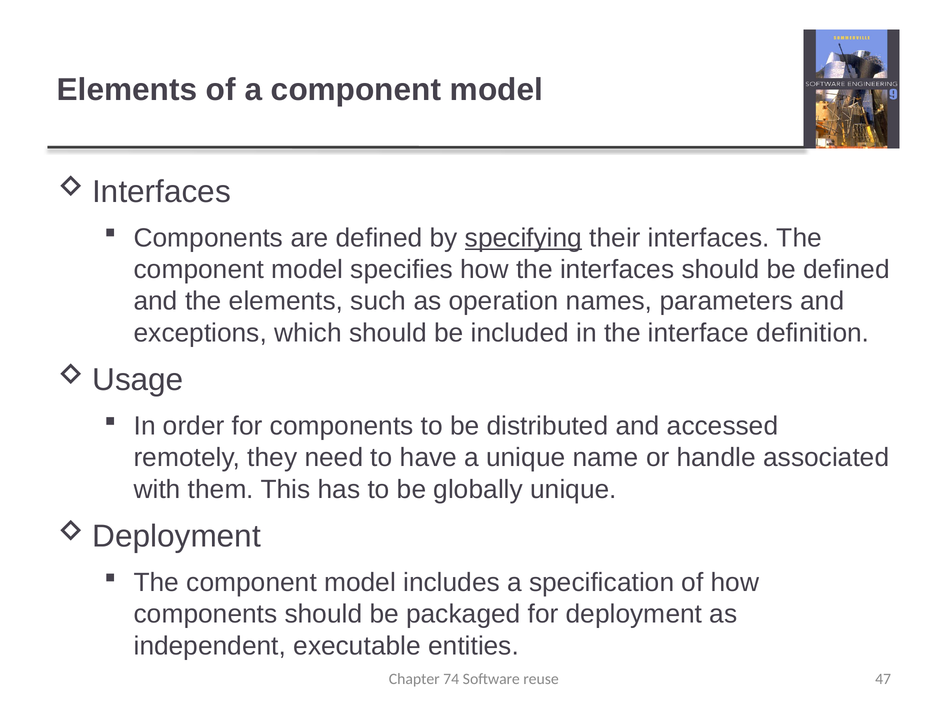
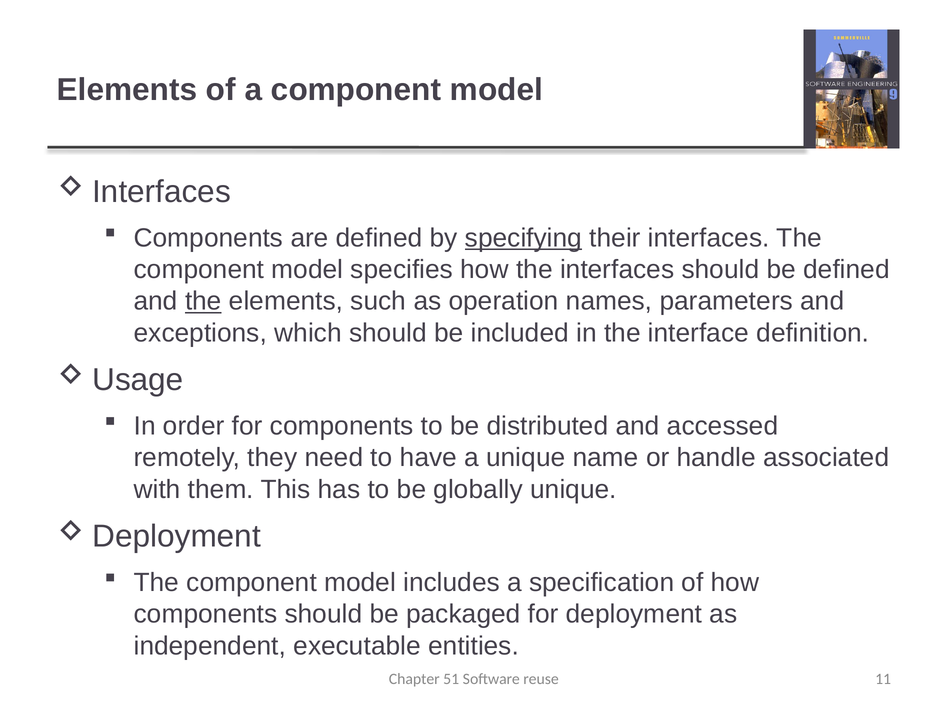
the at (203, 301) underline: none -> present
74: 74 -> 51
47: 47 -> 11
